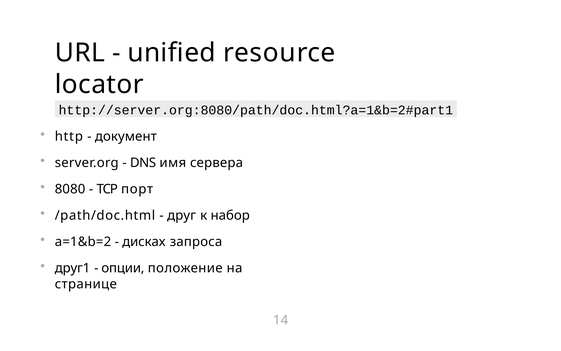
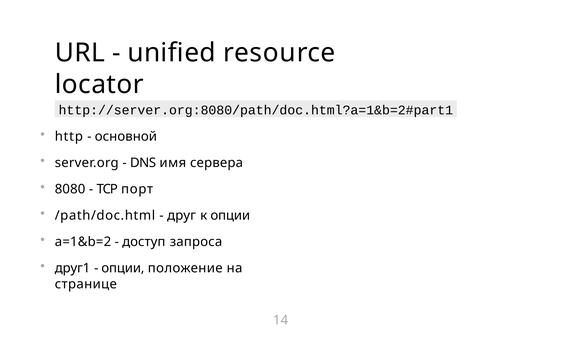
документ: документ -> основной
к набор: набор -> опции
дисках: дисках -> доступ
